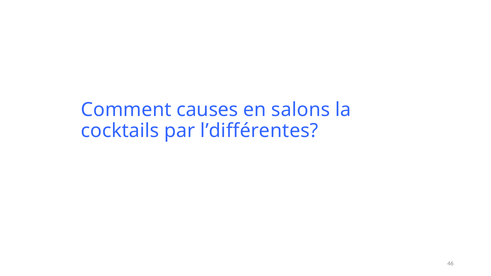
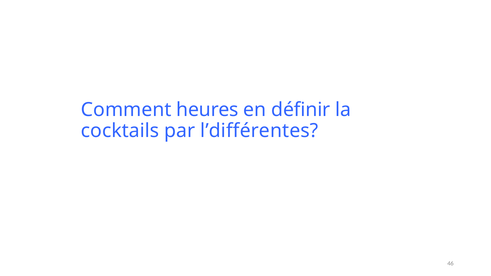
causes: causes -> heures
salons: salons -> définir
